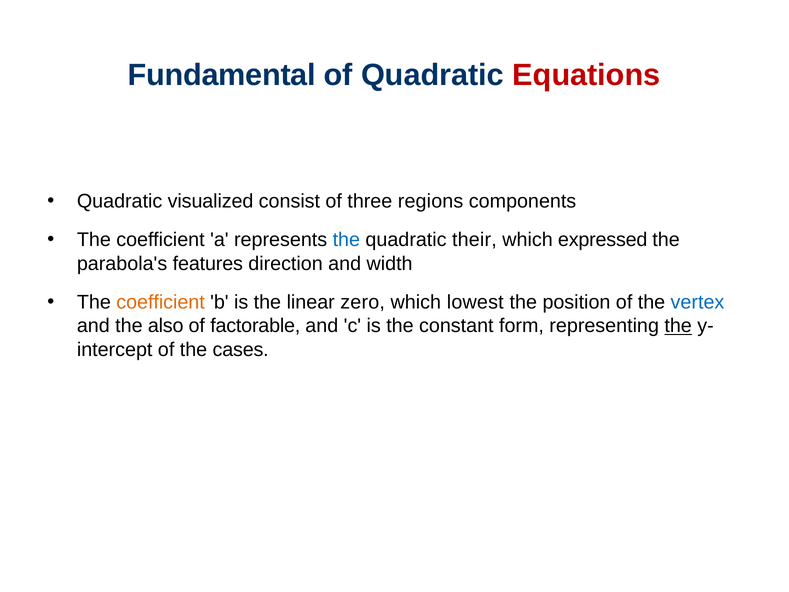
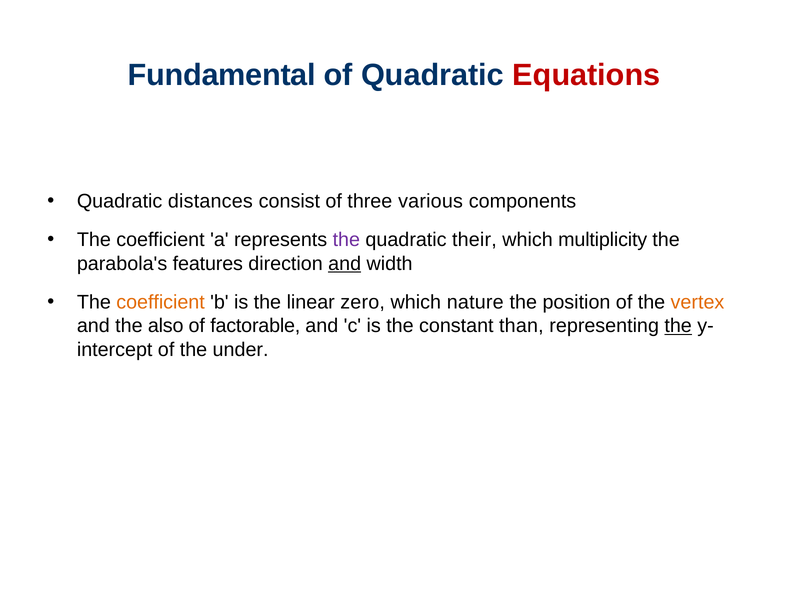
visualized: visualized -> distances
regions: regions -> various
the at (346, 240) colour: blue -> purple
expressed: expressed -> multiplicity
and at (345, 264) underline: none -> present
lowest: lowest -> nature
vertex colour: blue -> orange
form: form -> than
cases: cases -> under
